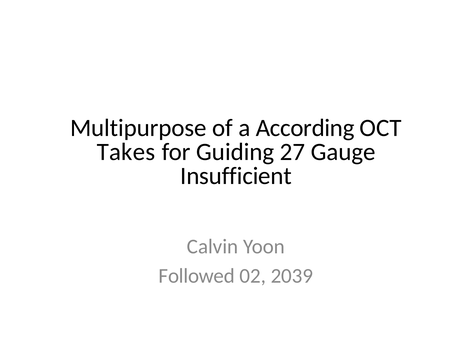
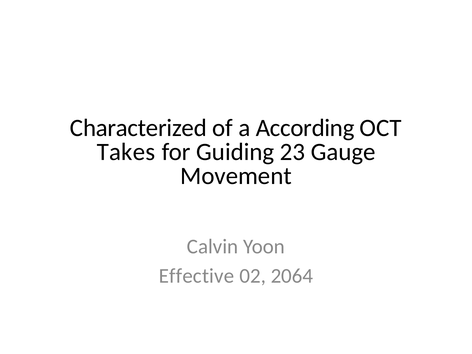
Multipurpose: Multipurpose -> Characterized
27: 27 -> 23
Insufficient: Insufficient -> Movement
Followed: Followed -> Effective
2039: 2039 -> 2064
